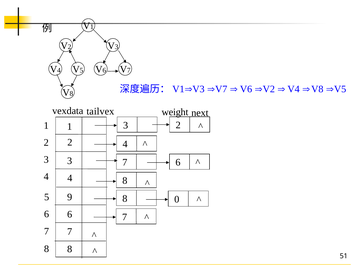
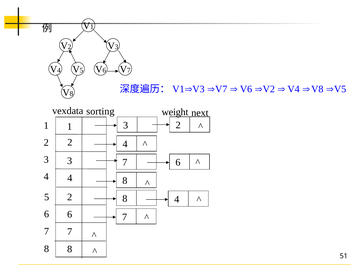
tailvex: tailvex -> sorting
5 9: 9 -> 2
8 0: 0 -> 4
